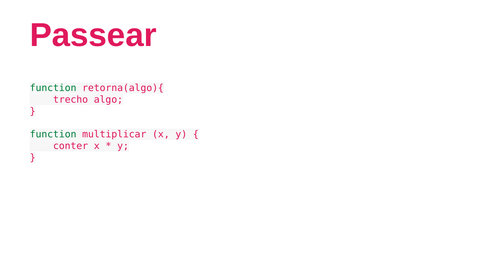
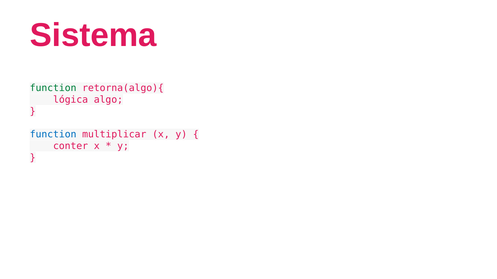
Passear: Passear -> Sistema
trecho: trecho -> lógica
function at (53, 135) colour: green -> blue
